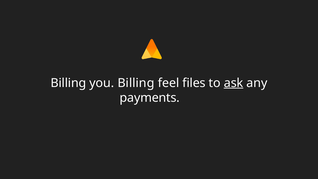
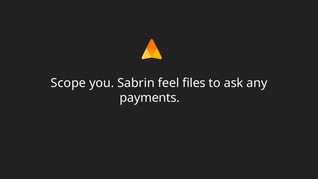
Billing at (68, 83): Billing -> Scope
you Billing: Billing -> Sabrin
ask underline: present -> none
